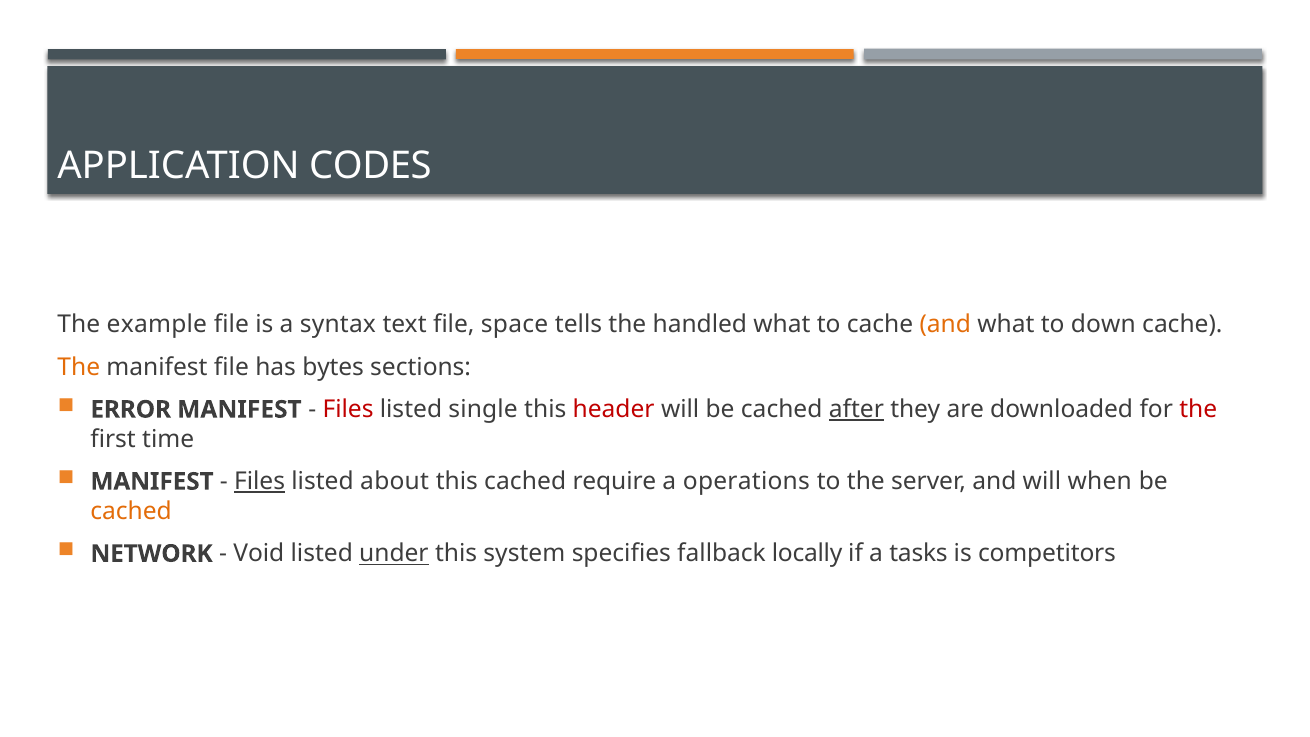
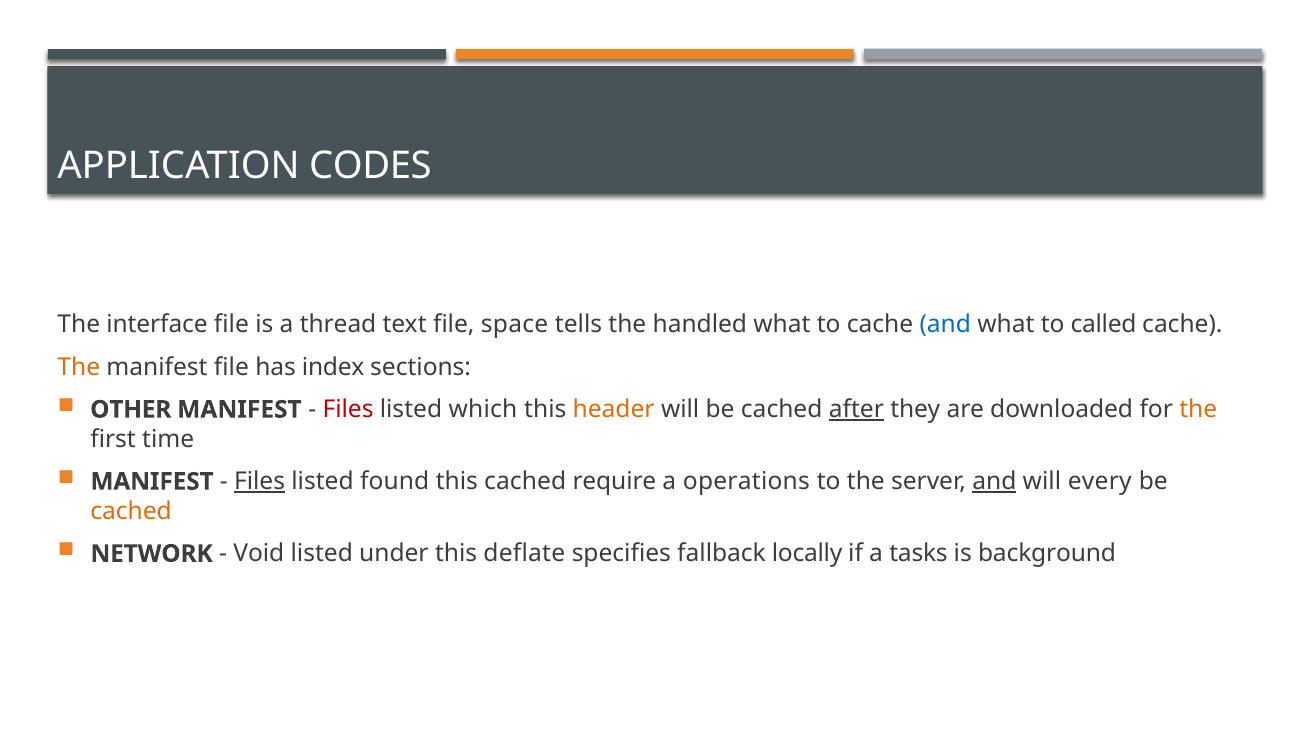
example: example -> interface
syntax: syntax -> thread
and at (945, 324) colour: orange -> blue
down: down -> called
bytes: bytes -> index
ERROR: ERROR -> OTHER
single: single -> which
header colour: red -> orange
the at (1198, 409) colour: red -> orange
about: about -> found
and at (994, 482) underline: none -> present
when: when -> every
under underline: present -> none
system: system -> deflate
competitors: competitors -> background
